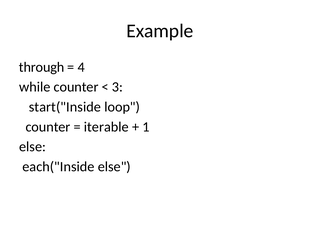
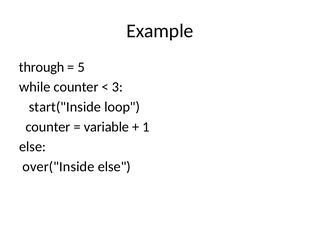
4: 4 -> 5
iterable: iterable -> variable
each("Inside: each("Inside -> over("Inside
